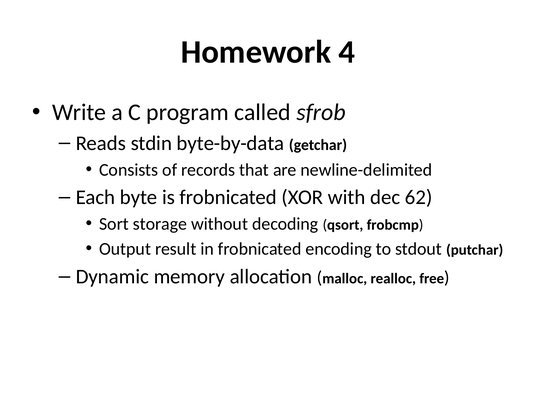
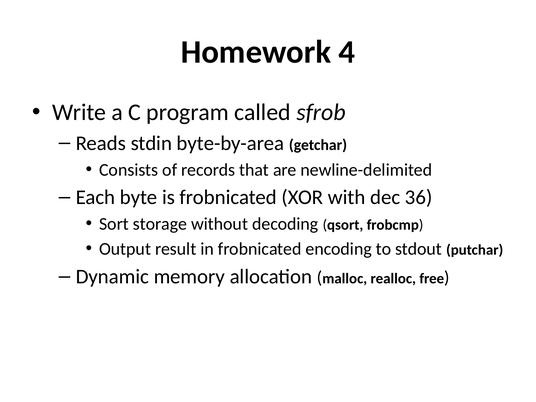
byte-by-data: byte-by-data -> byte-by-area
62: 62 -> 36
